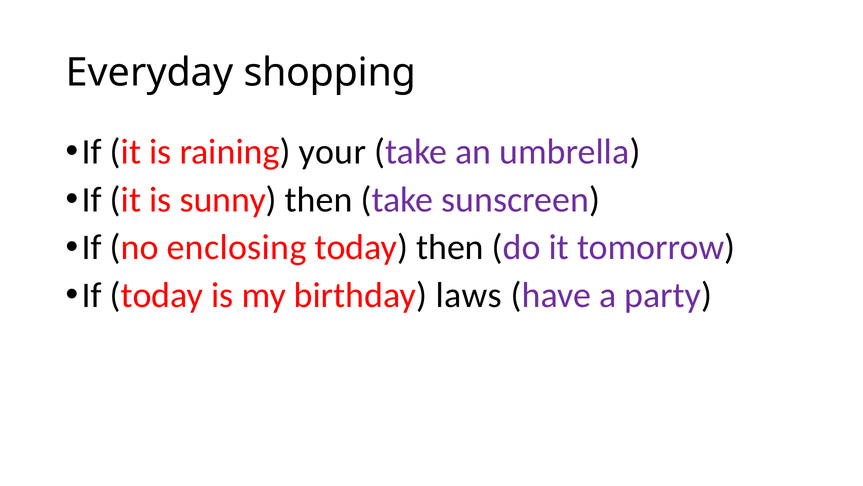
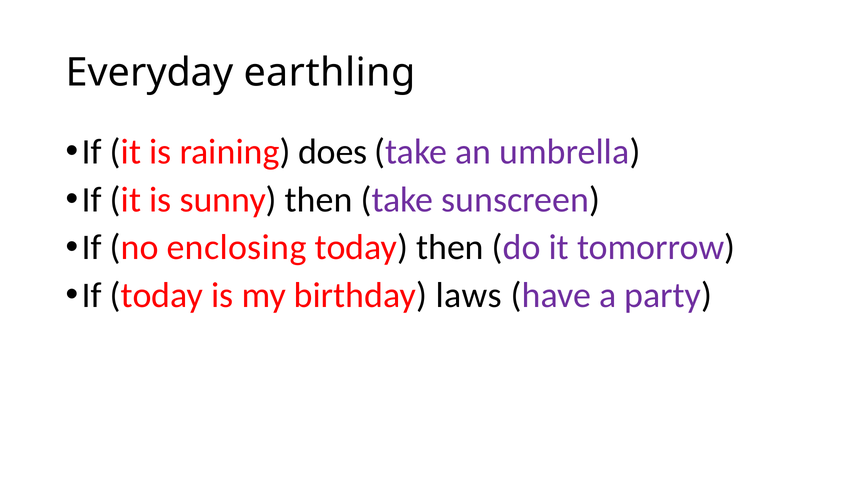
shopping: shopping -> earthling
your: your -> does
